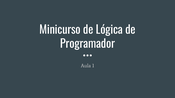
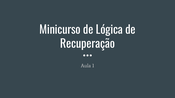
Programador: Programador -> Recuperação
